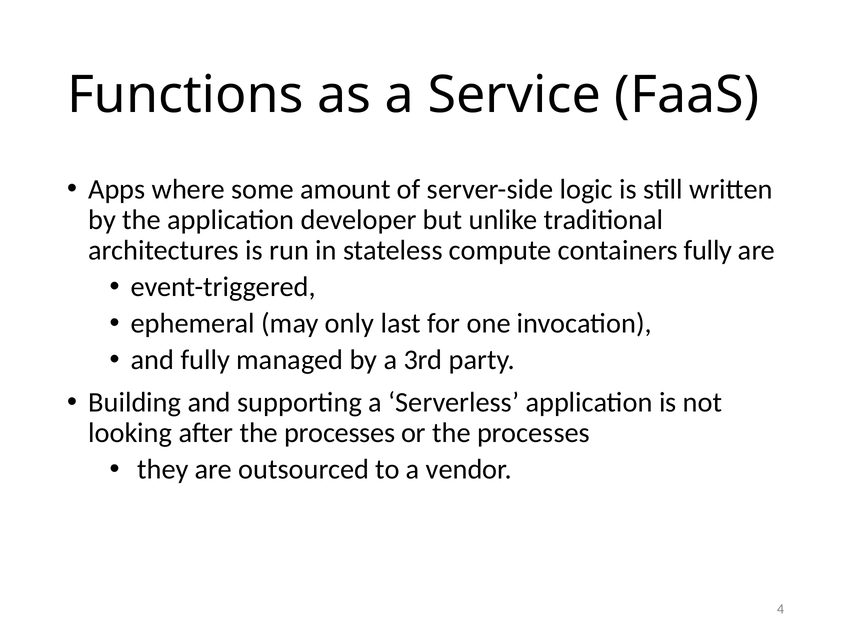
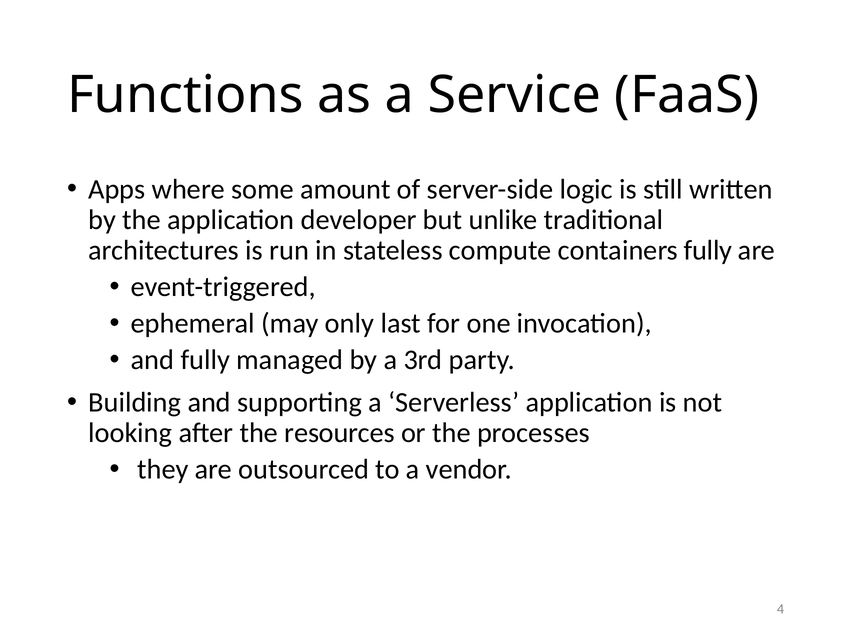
after the processes: processes -> resources
